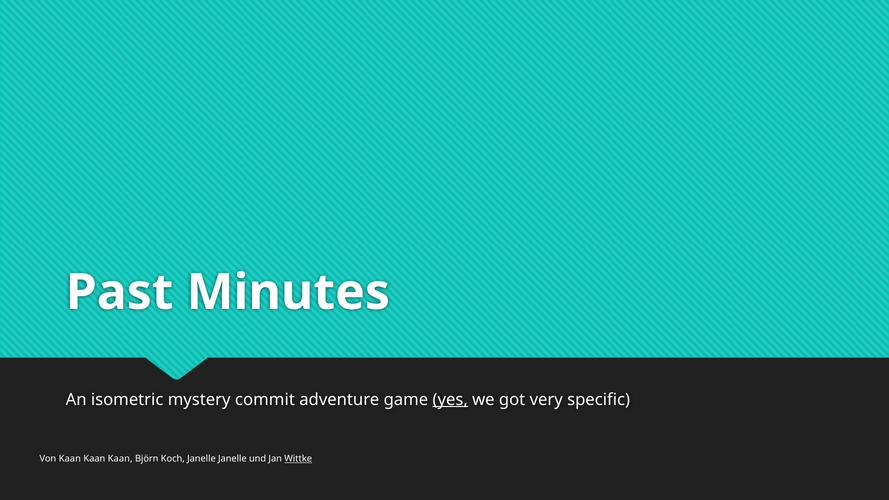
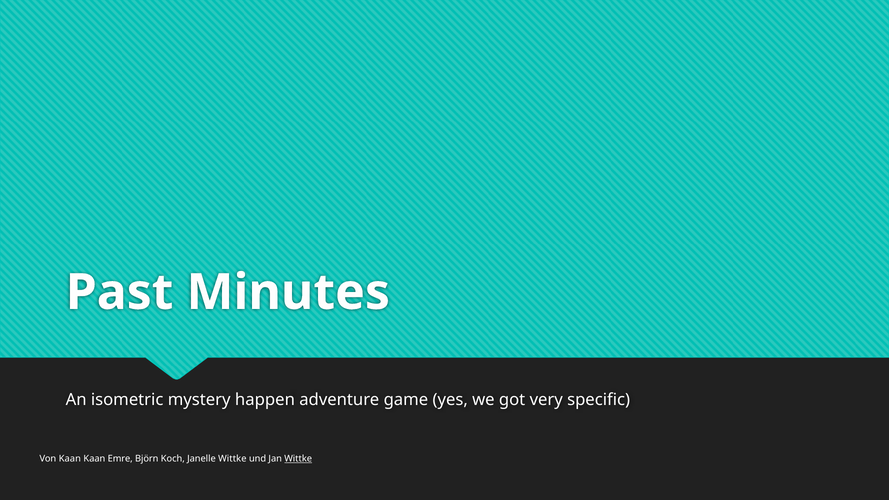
commit: commit -> happen
yes underline: present -> none
Kaan at (120, 459): Kaan -> Emre
Janelle Janelle: Janelle -> Wittke
